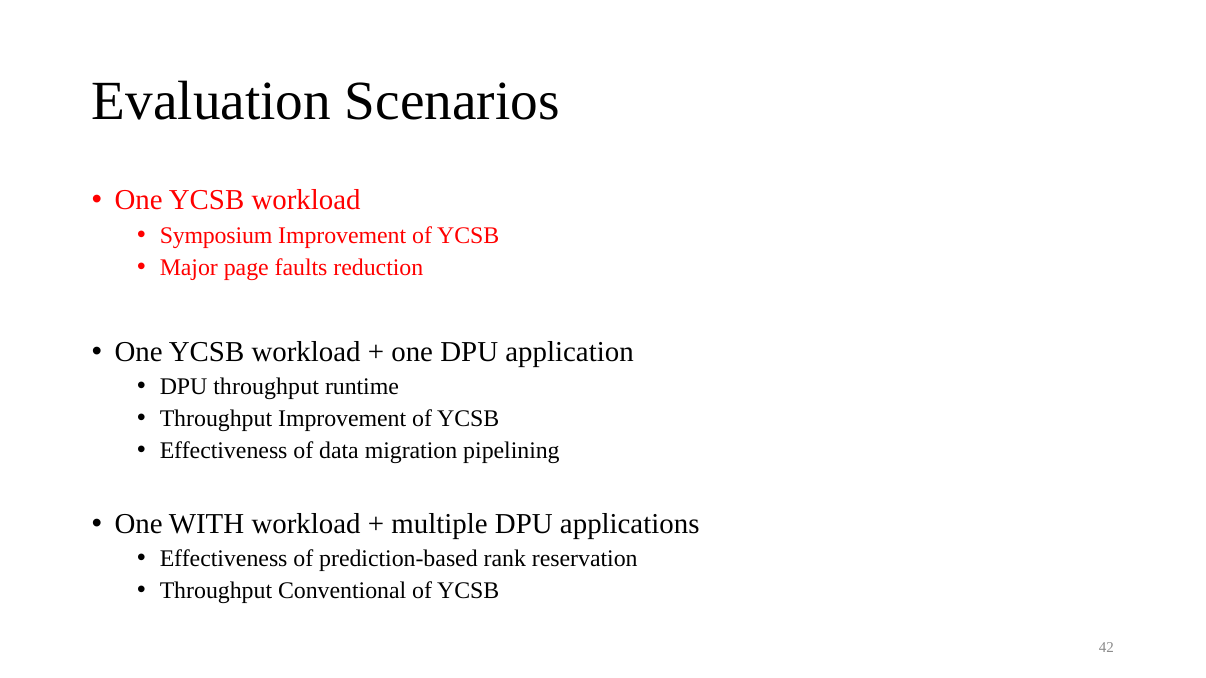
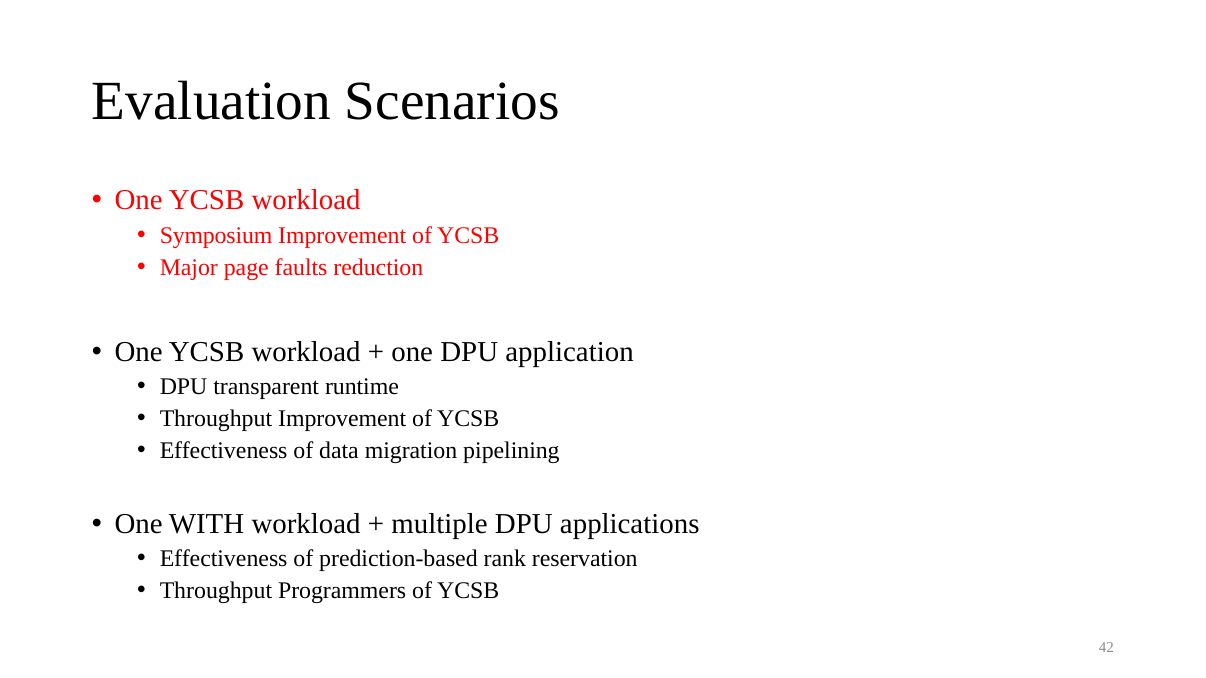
DPU throughput: throughput -> transparent
Conventional: Conventional -> Programmers
